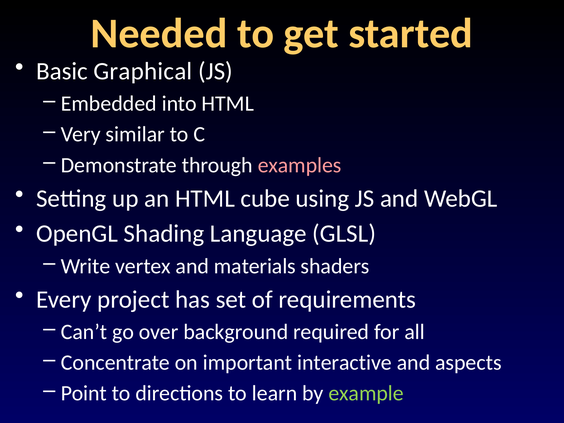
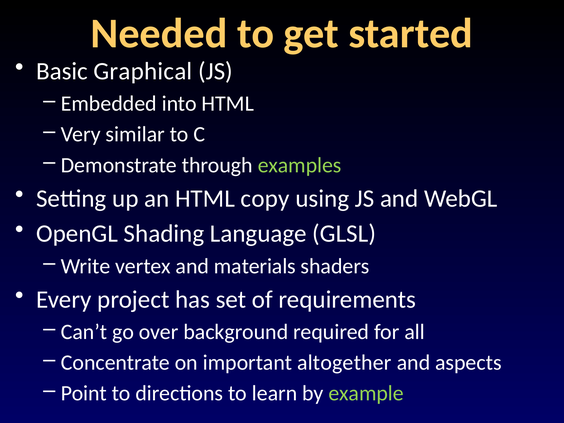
examples colour: pink -> light green
cube: cube -> copy
interactive: interactive -> altogether
